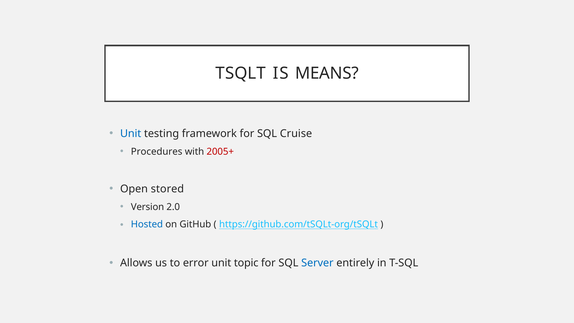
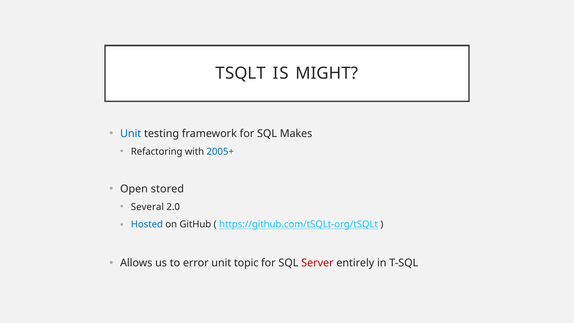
MEANS: MEANS -> MIGHT
Cruise: Cruise -> Makes
Procedures: Procedures -> Refactoring
2005+ colour: red -> blue
Version: Version -> Several
Server colour: blue -> red
